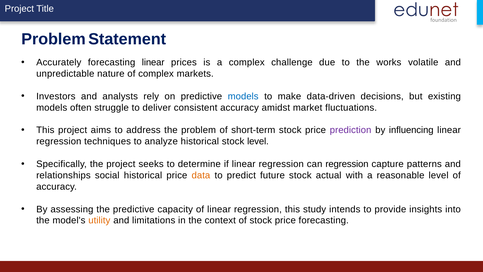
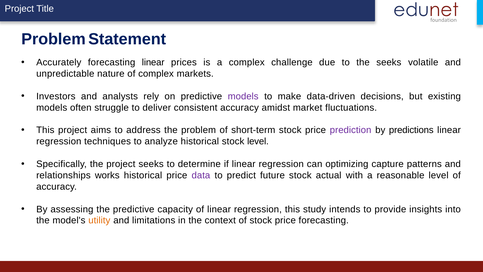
the works: works -> seeks
models at (243, 96) colour: blue -> purple
influencing: influencing -> predictions
can regression: regression -> optimizing
social: social -> works
data colour: orange -> purple
